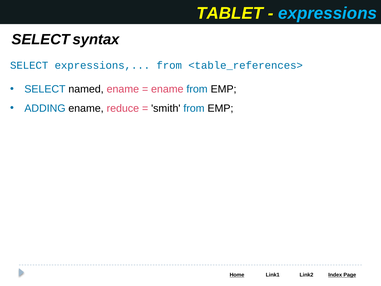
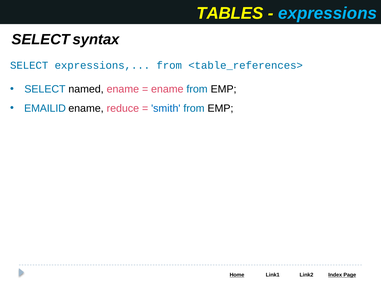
TABLET: TABLET -> TABLES
ADDING: ADDING -> EMAILID
smith colour: black -> blue
